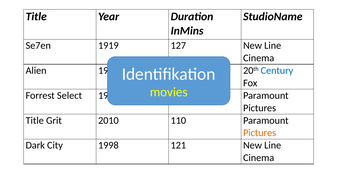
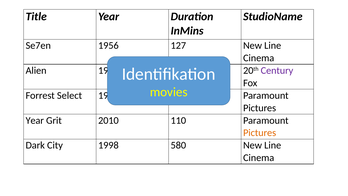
1919: 1919 -> 1956
Century colour: blue -> purple
Title at (35, 120): Title -> Year
121: 121 -> 580
